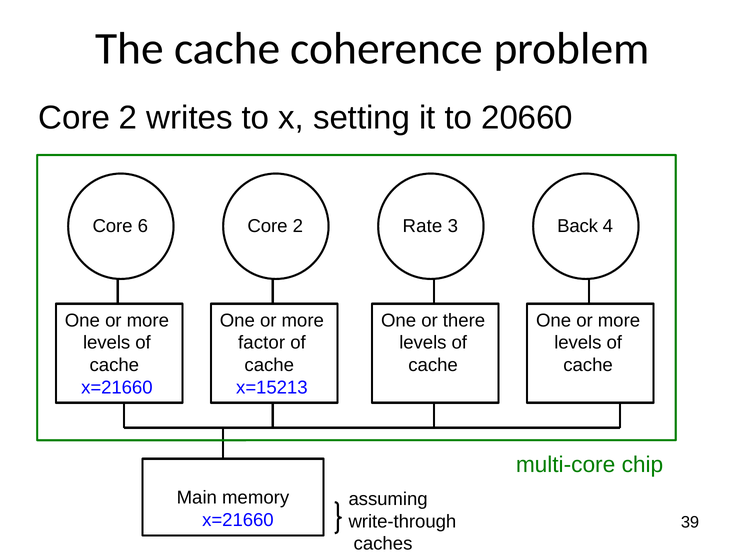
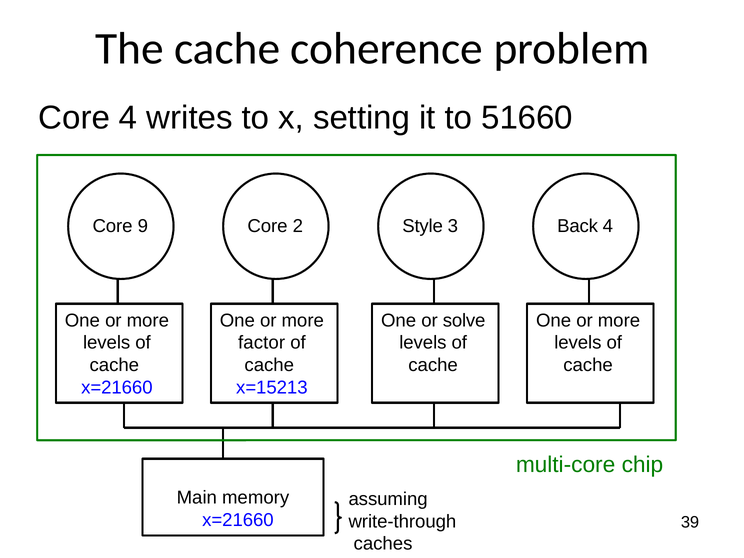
2 at (128, 118): 2 -> 4
20660: 20660 -> 51660
6: 6 -> 9
Rate: Rate -> Style
there: there -> solve
